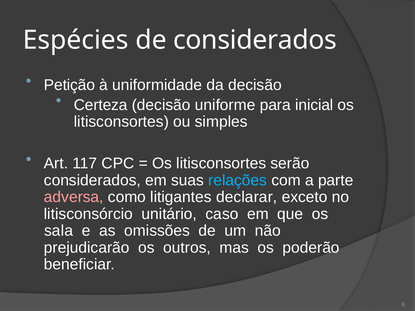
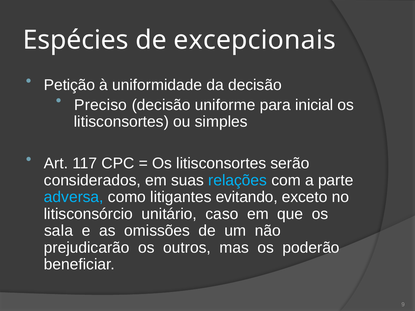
de considerados: considerados -> excepcionais
Certeza: Certeza -> Preciso
adversa colour: pink -> light blue
declarar: declarar -> evitando
